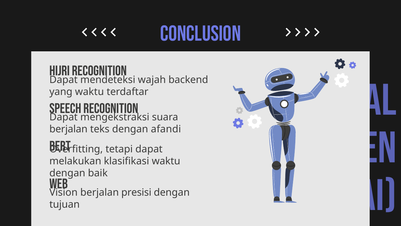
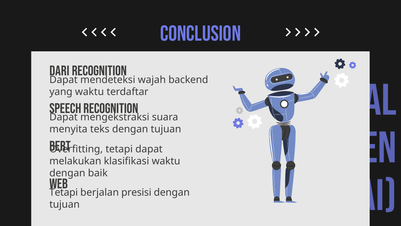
Hijri: Hijri -> Dari
berjalan at (68, 129): berjalan -> menyita
teks dengan afandi: afandi -> tujuan
Vision at (64, 192): Vision -> Tetapi
